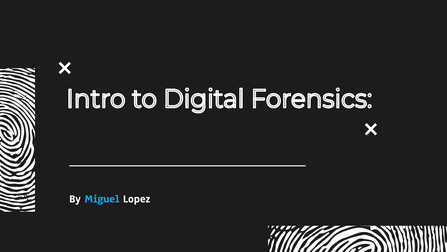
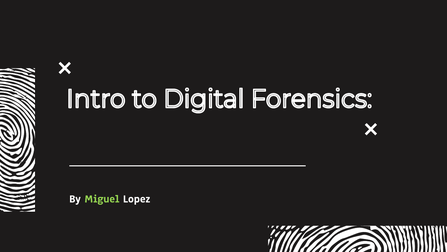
Miguel colour: light blue -> light green
